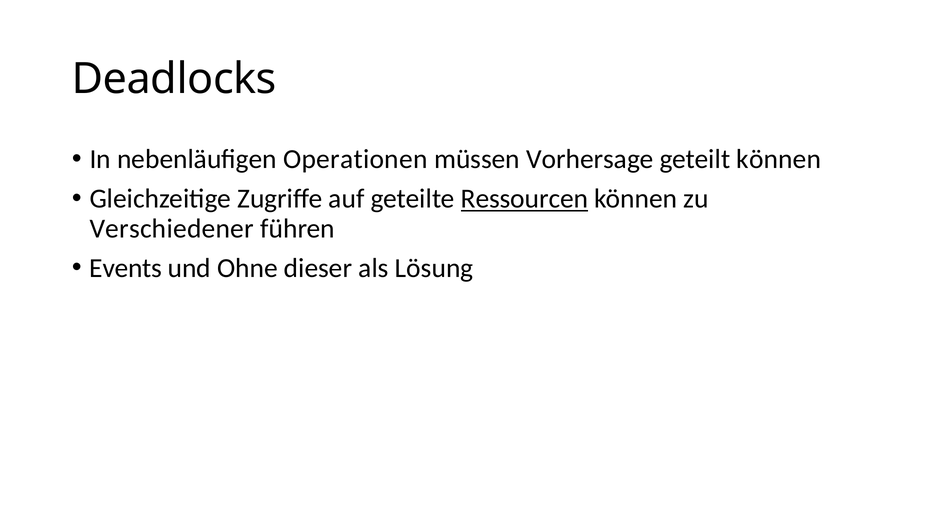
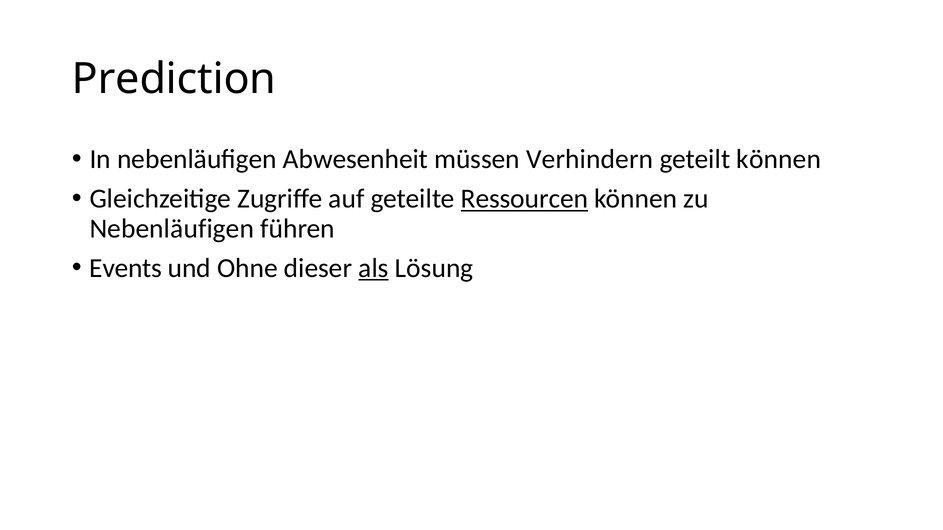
Deadlocks: Deadlocks -> Prediction
Operationen: Operationen -> Abwesenheit
Vorhersage: Vorhersage -> Verhindern
Verschiedener at (172, 229): Verschiedener -> Nebenläufigen
als underline: none -> present
